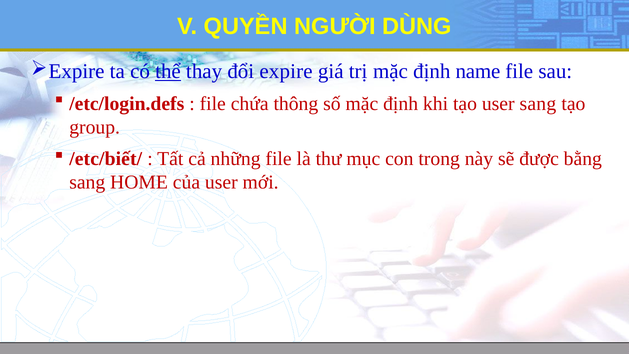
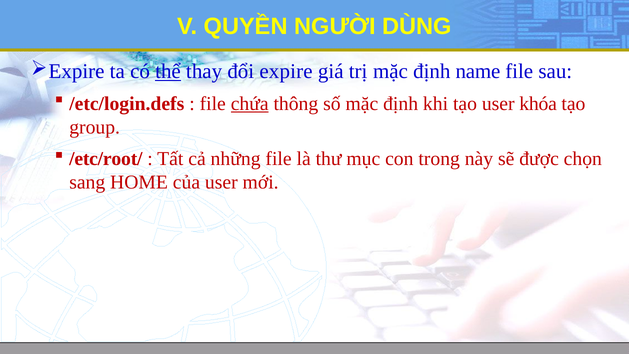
chứa underline: none -> present
user sang: sang -> khóa
/etc/biết/: /etc/biết/ -> /etc/root/
bằng: bằng -> chọn
